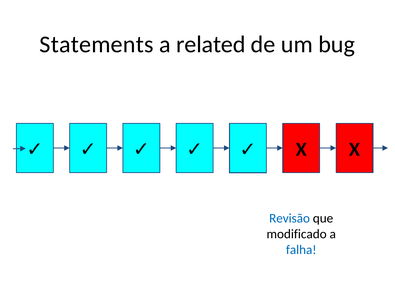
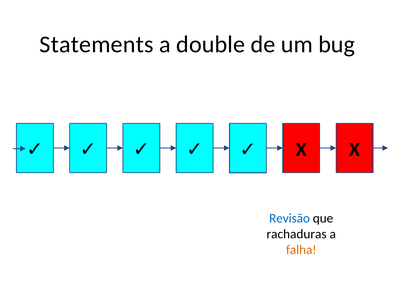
related: related -> double
modificado: modificado -> rachaduras
falha colour: blue -> orange
